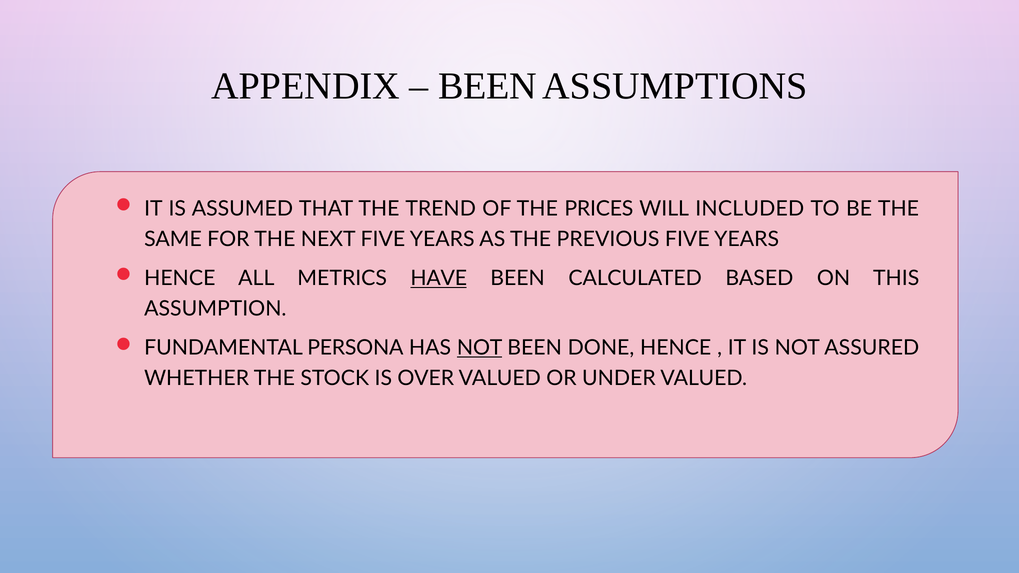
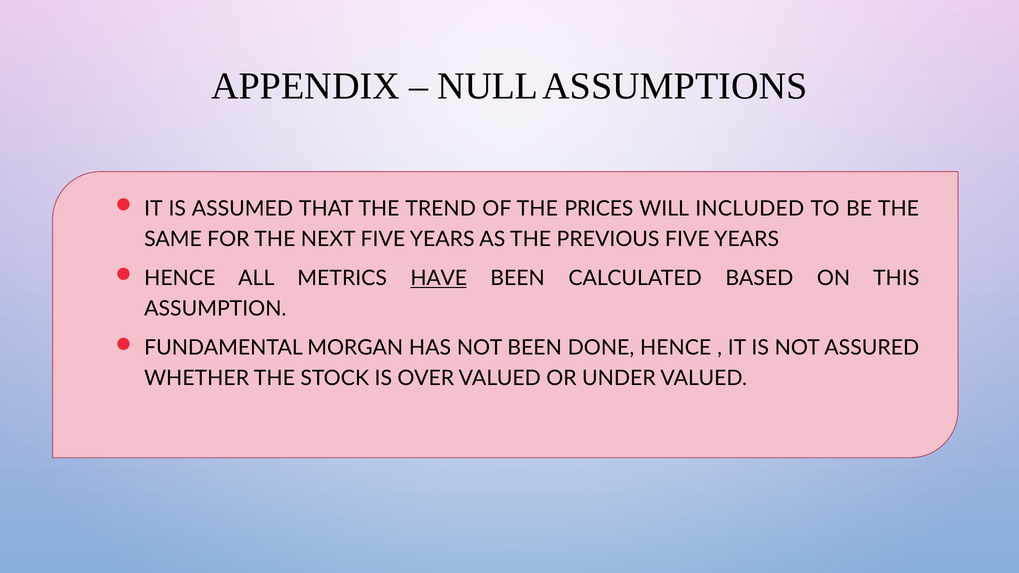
BEEN at (488, 86): BEEN -> NULL
PERSONA: PERSONA -> MORGAN
NOT at (480, 348) underline: present -> none
